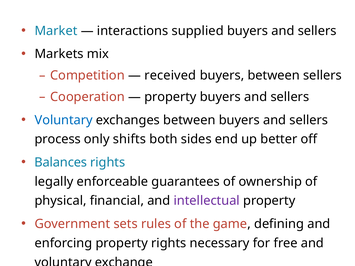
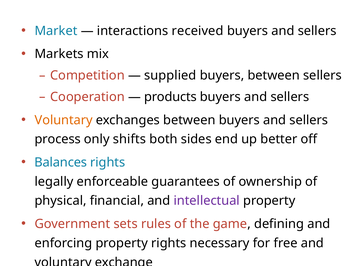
supplied: supplied -> received
received: received -> supplied
property at (170, 97): property -> products
Voluntary at (64, 120) colour: blue -> orange
